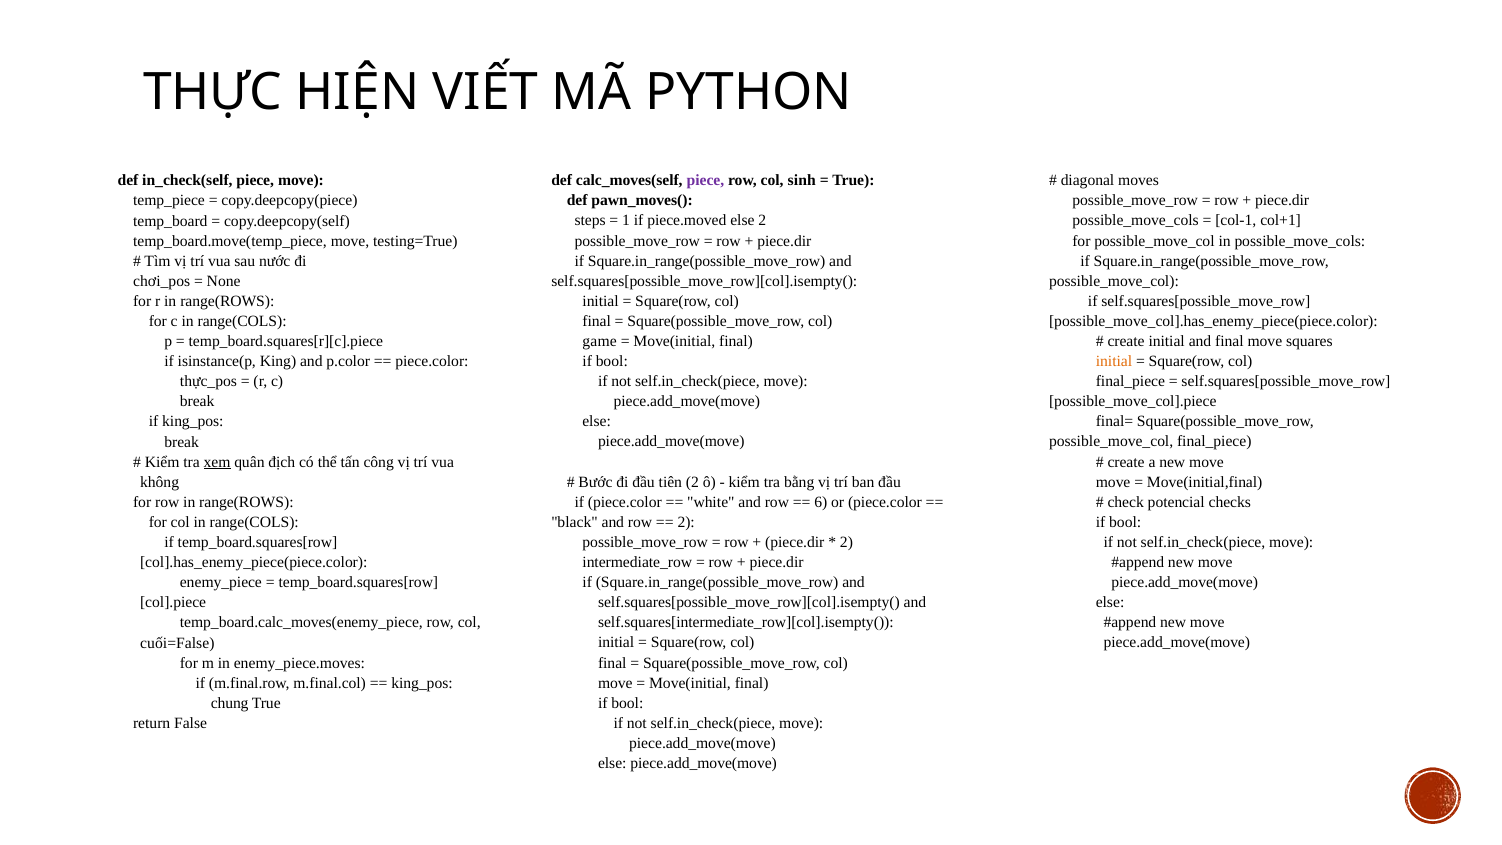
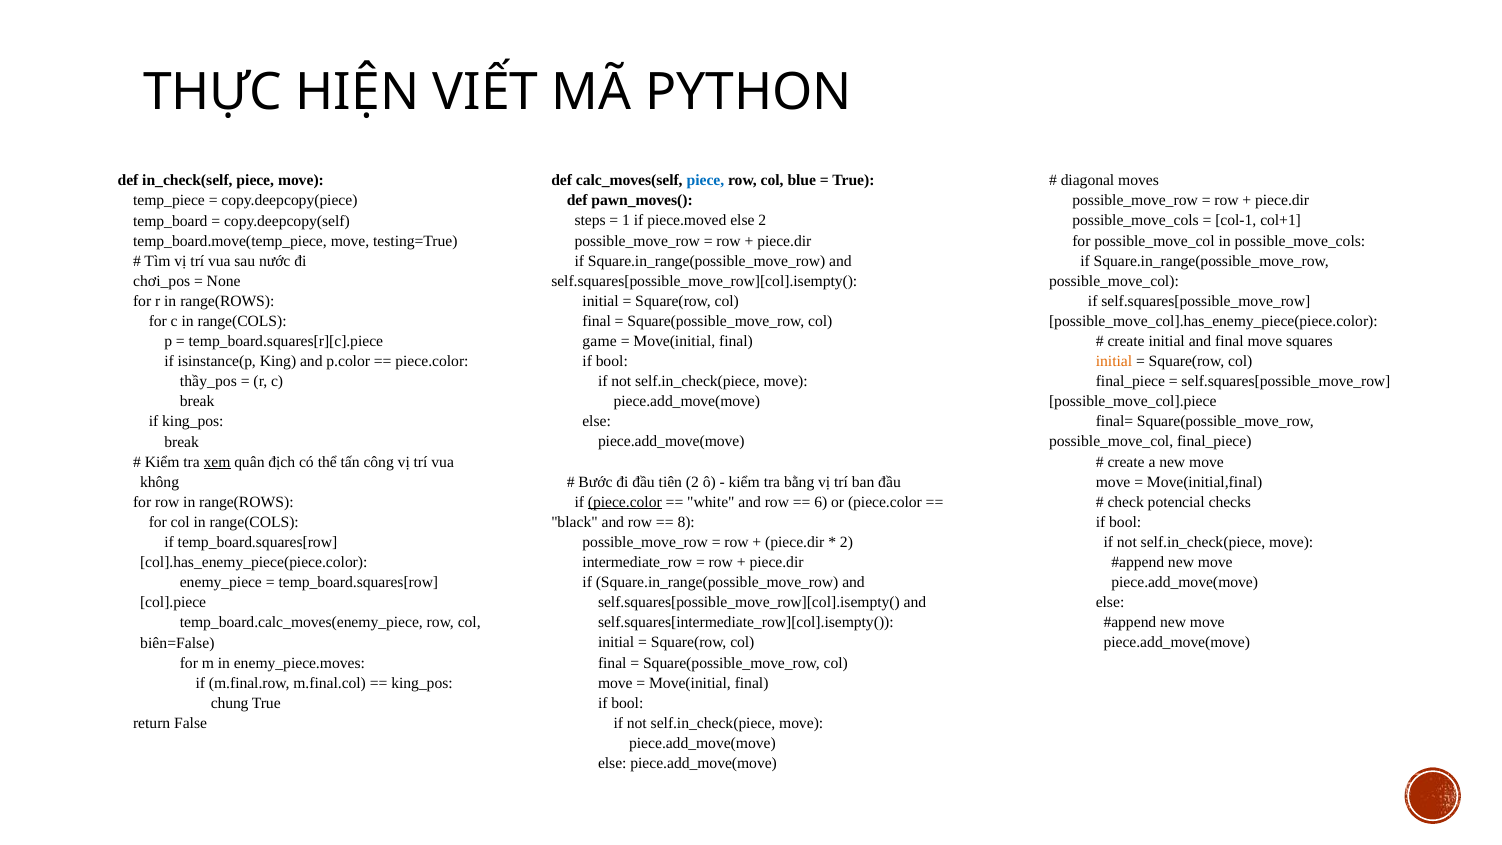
piece at (705, 181) colour: purple -> blue
sinh: sinh -> blue
thực_pos: thực_pos -> thầy_pos
piece.color at (625, 502) underline: none -> present
2 at (686, 522): 2 -> 8
cuối=False: cuối=False -> biên=False
